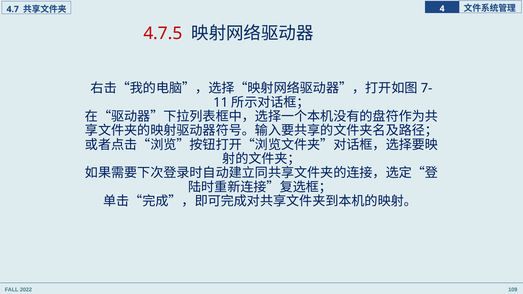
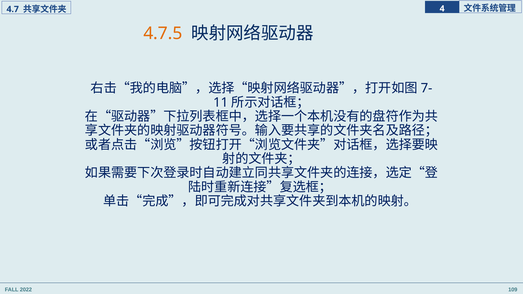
4.7.5 colour: red -> orange
